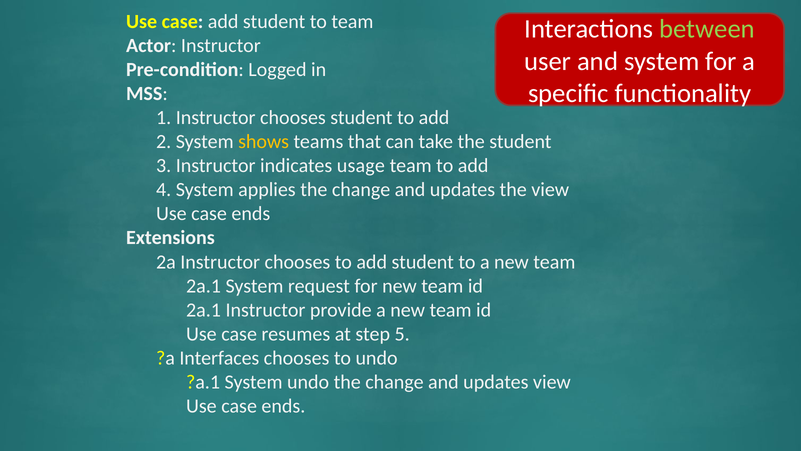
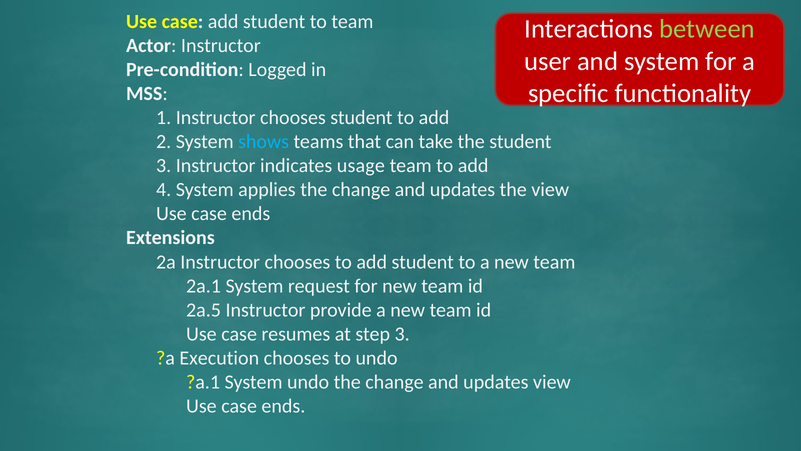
shows colour: yellow -> light blue
2a.1 at (204, 310): 2a.1 -> 2a.5
step 5: 5 -> 3
Interfaces: Interfaces -> Execution
